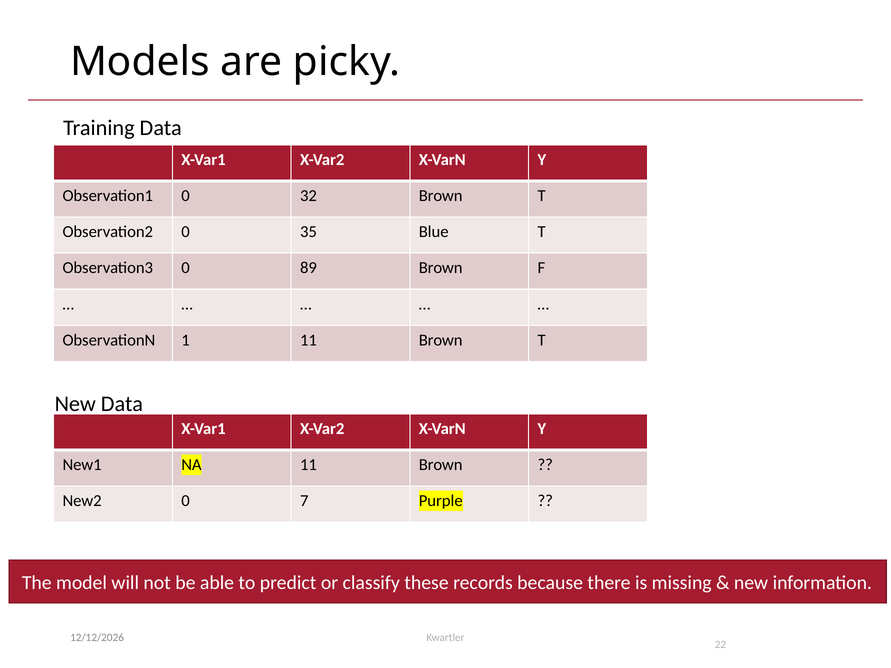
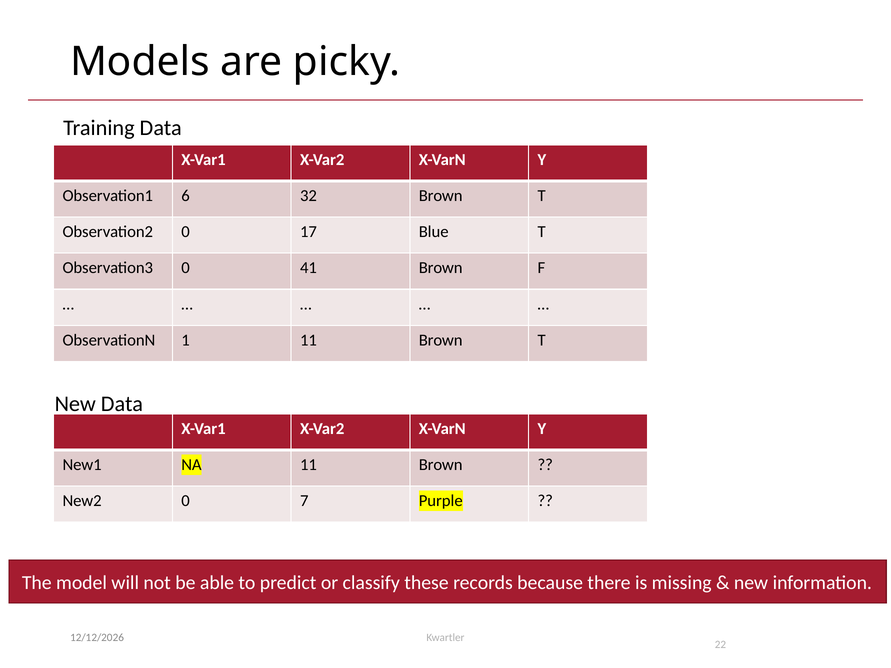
Observation1 0: 0 -> 6
35: 35 -> 17
89: 89 -> 41
